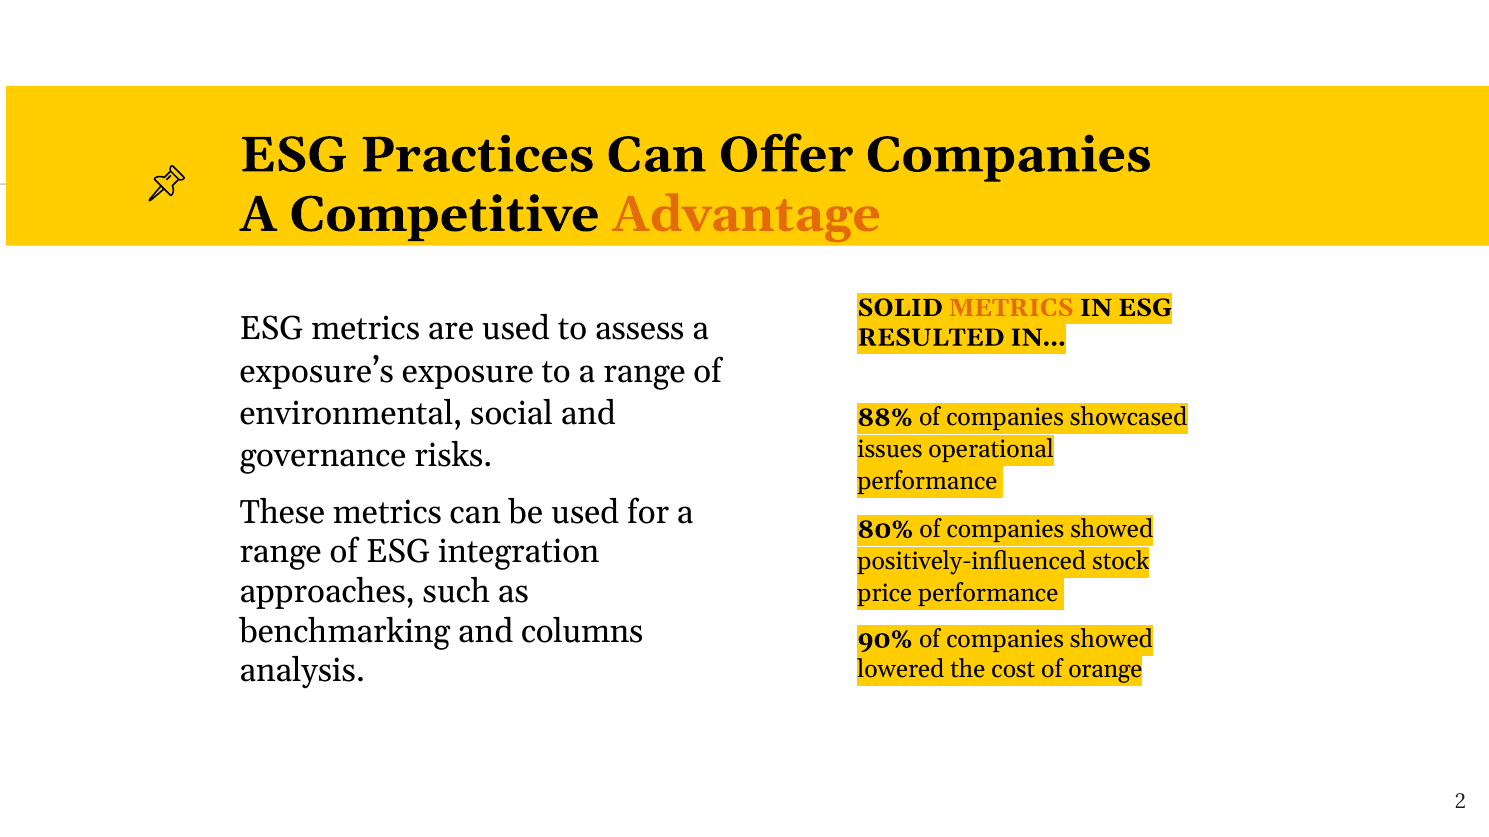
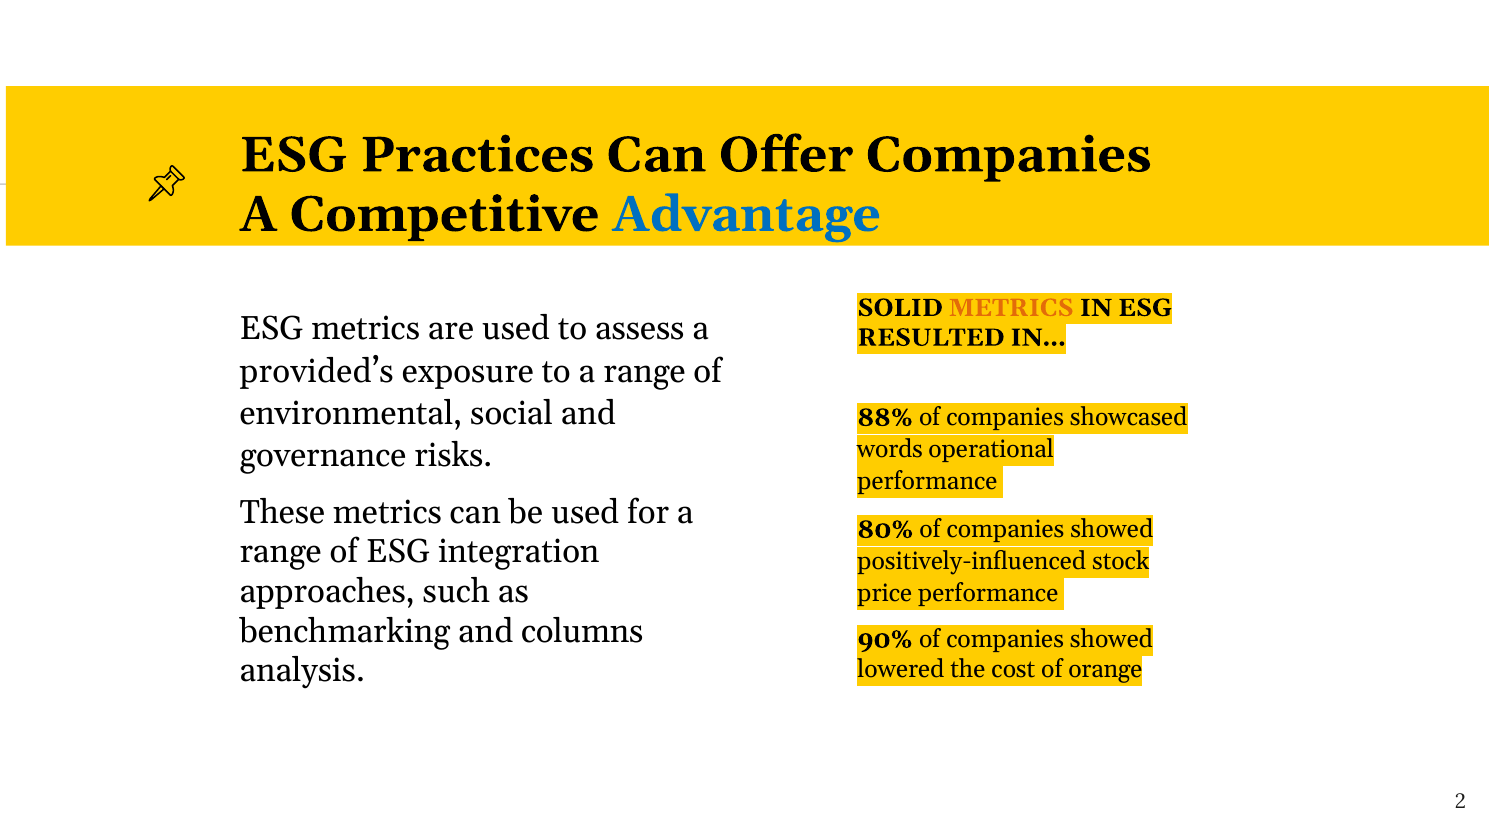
Advantage colour: orange -> blue
exposure’s: exposure’s -> provided’s
issues: issues -> words
